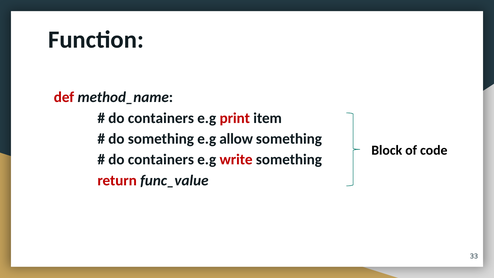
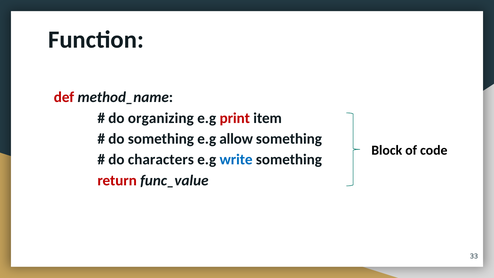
containers at (161, 118): containers -> organizing
containers at (161, 160): containers -> characters
write colour: red -> blue
